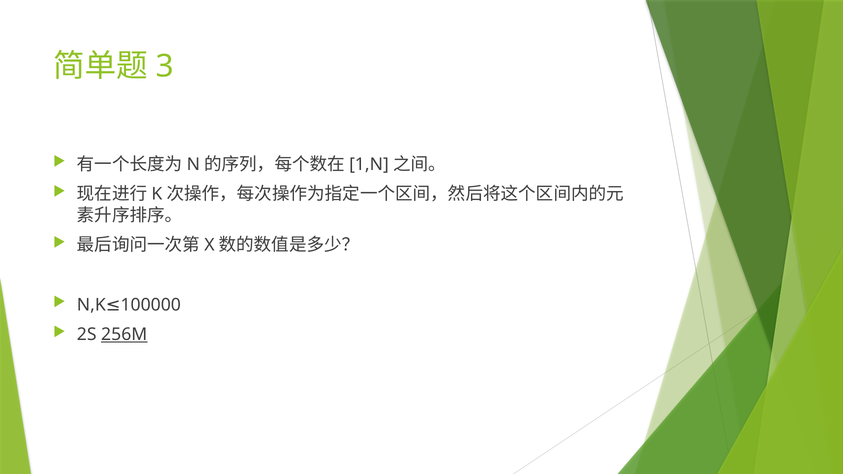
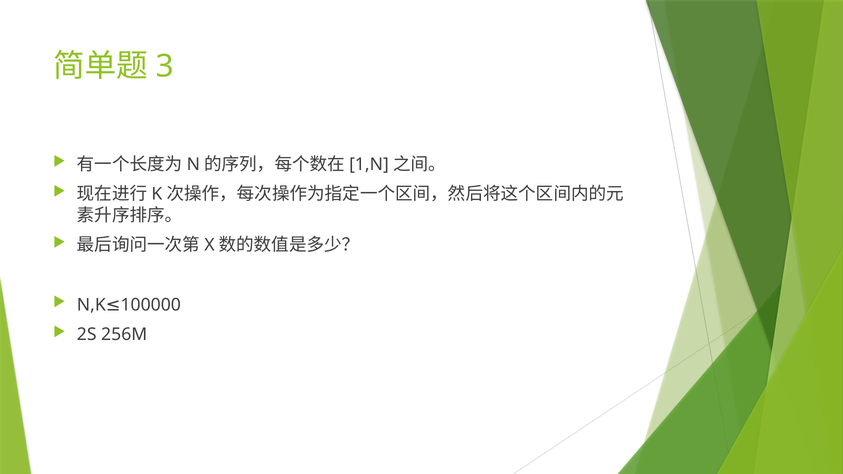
256M underline: present -> none
